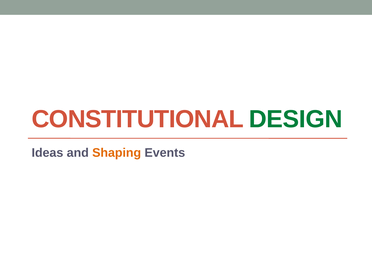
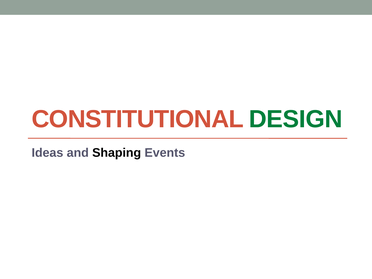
Shaping colour: orange -> black
